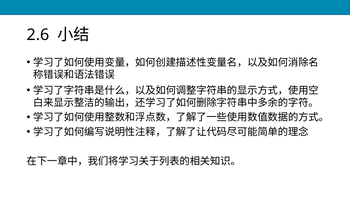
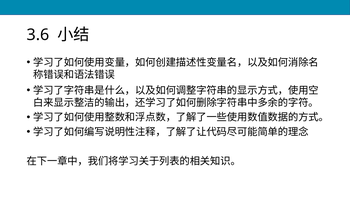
2.6: 2.6 -> 3.6
